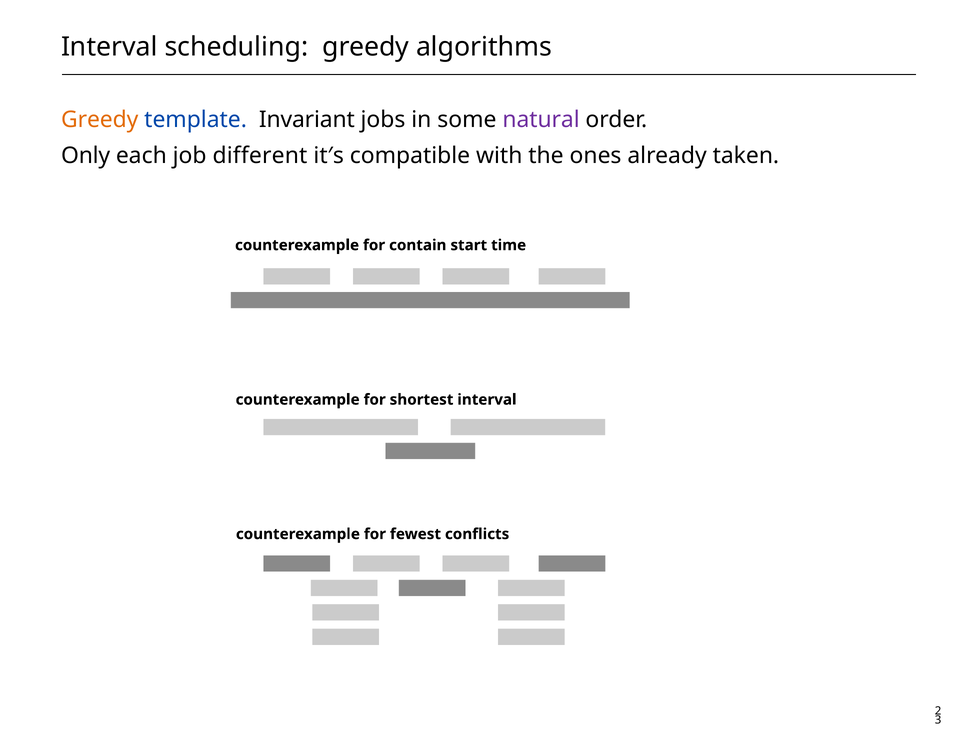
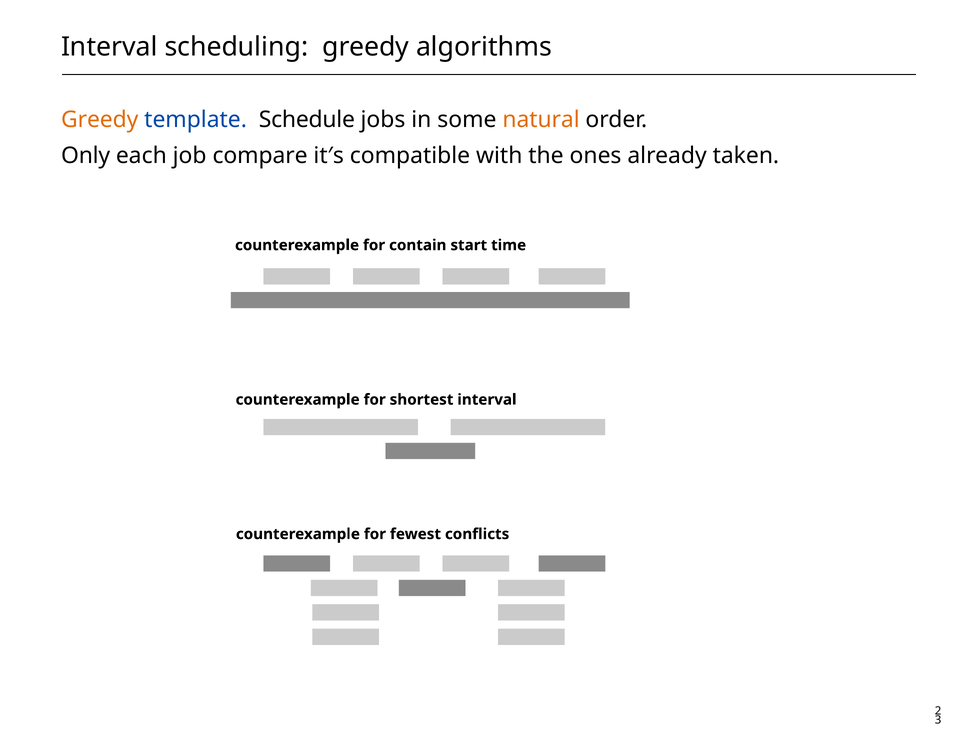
Invariant: Invariant -> Schedule
natural colour: purple -> orange
different: different -> compare
